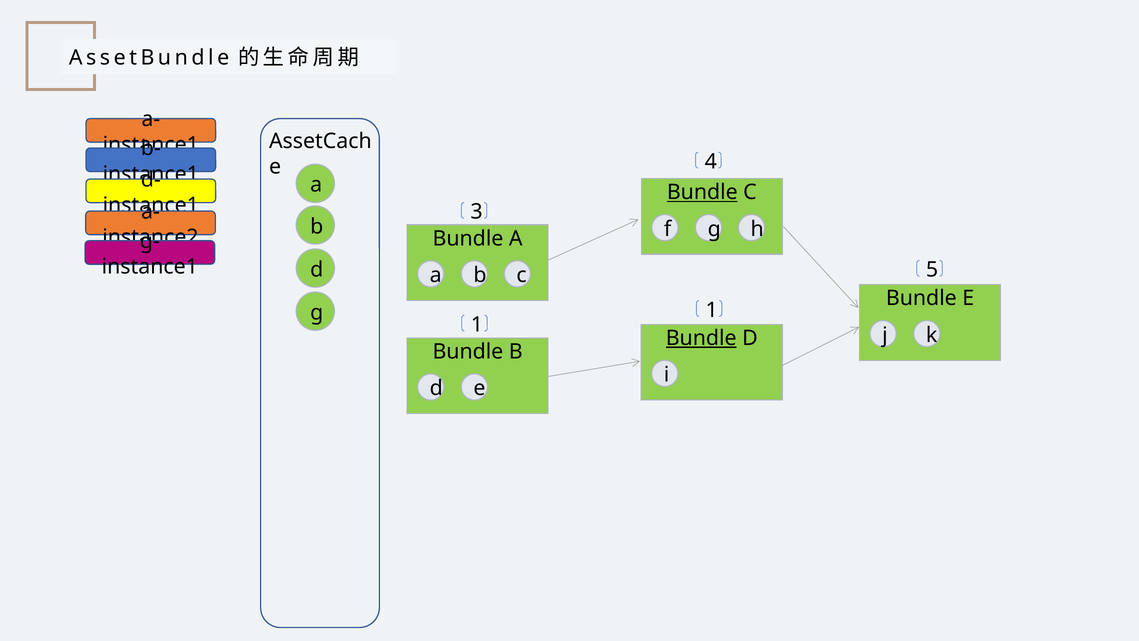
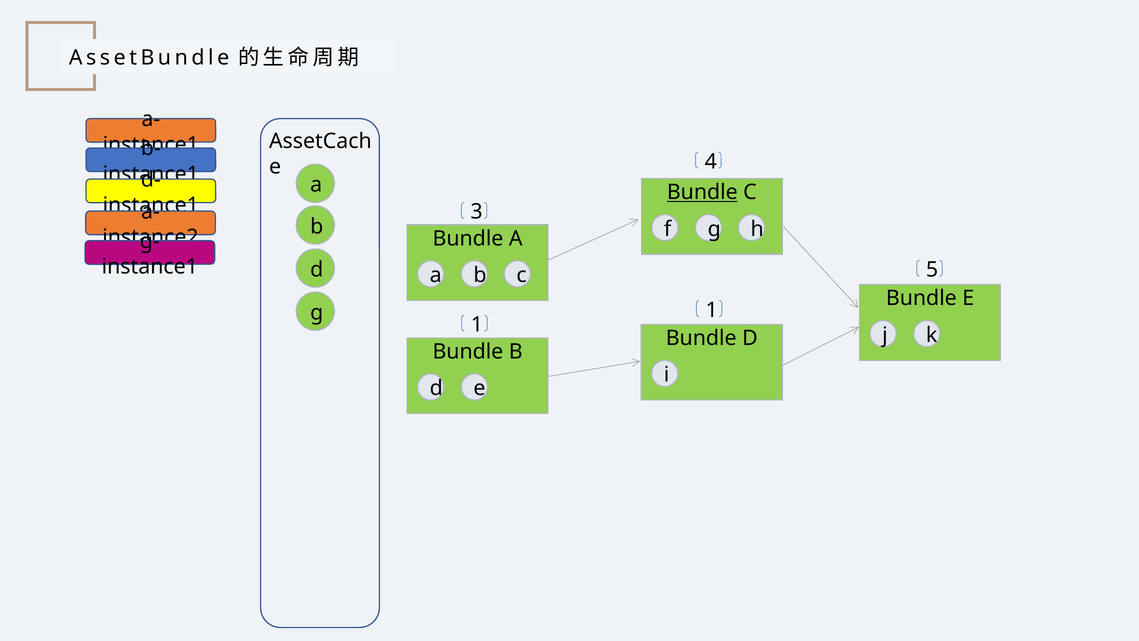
Bundle at (701, 338) underline: present -> none
